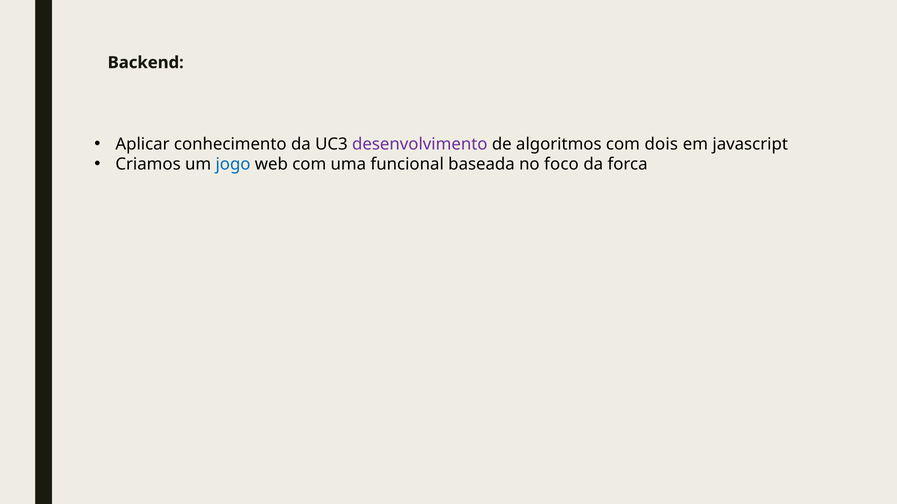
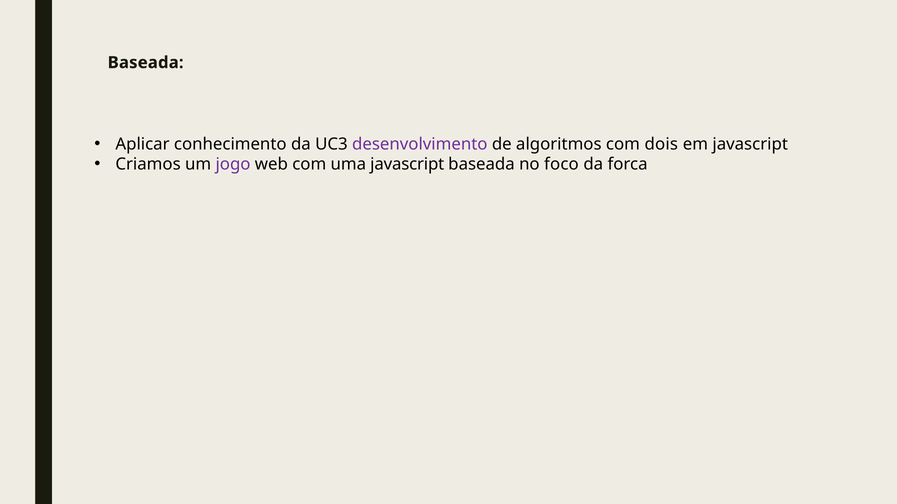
Backend at (146, 63): Backend -> Baseada
jogo colour: blue -> purple
uma funcional: funcional -> javascript
